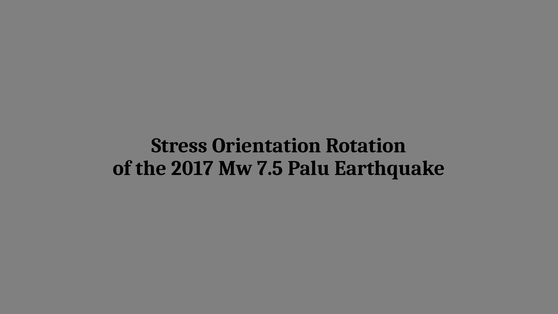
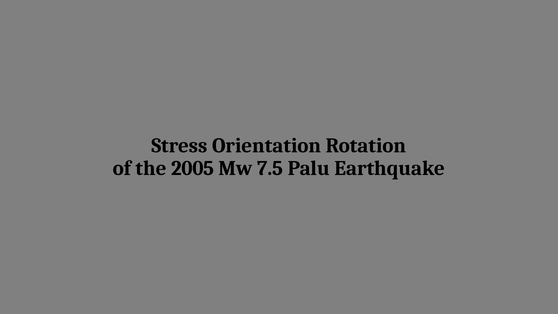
2017: 2017 -> 2005
